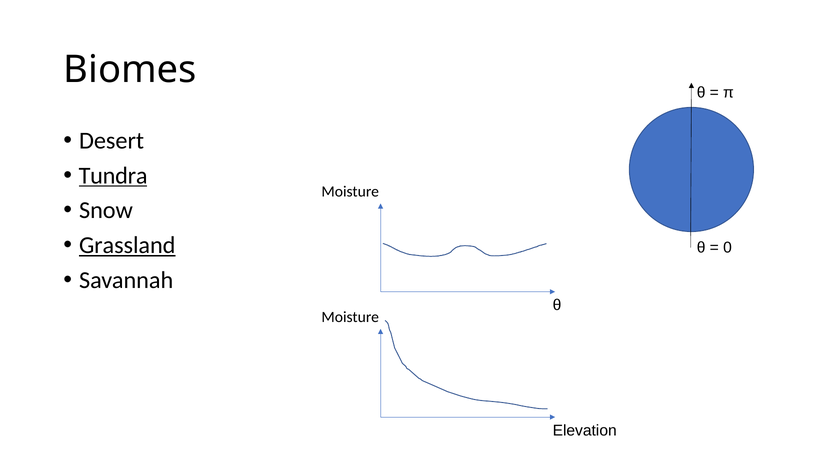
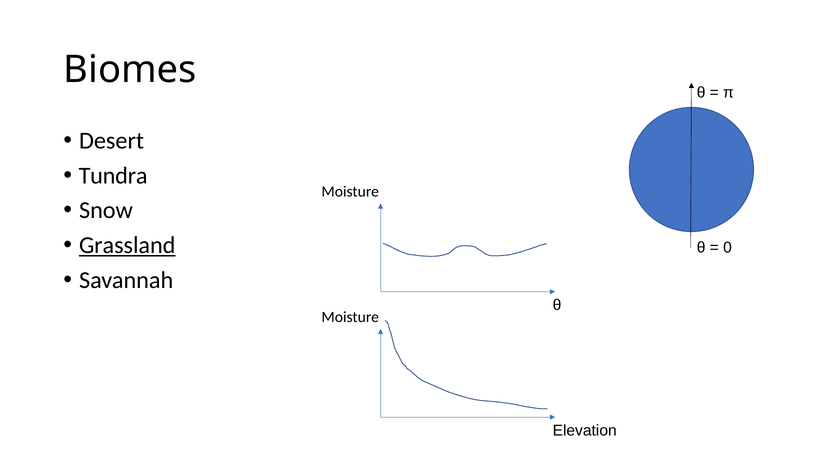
Tundra underline: present -> none
